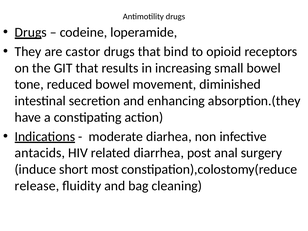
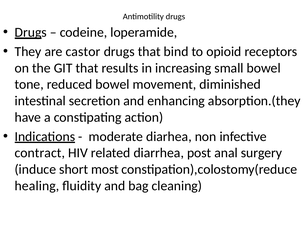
antacids: antacids -> contract
release: release -> healing
